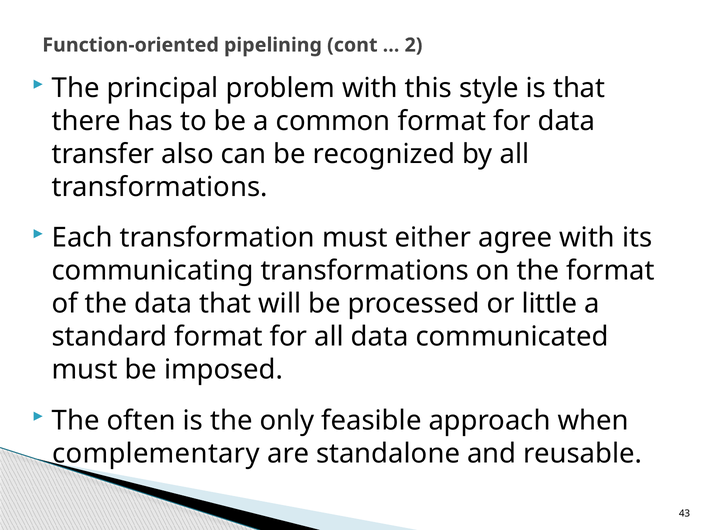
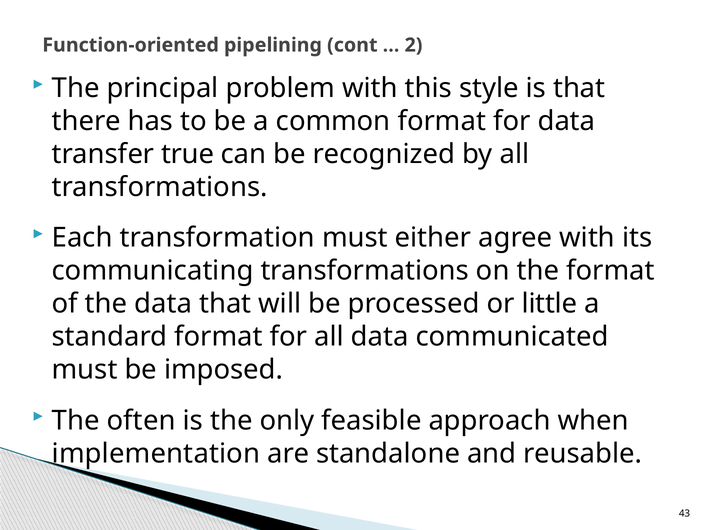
also: also -> true
complementary: complementary -> implementation
